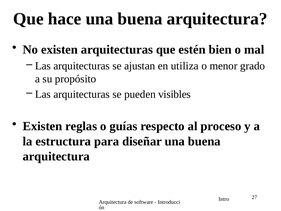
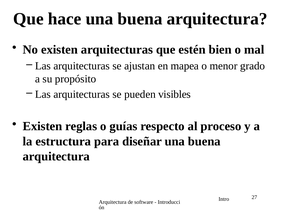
utiliza: utiliza -> mapea
